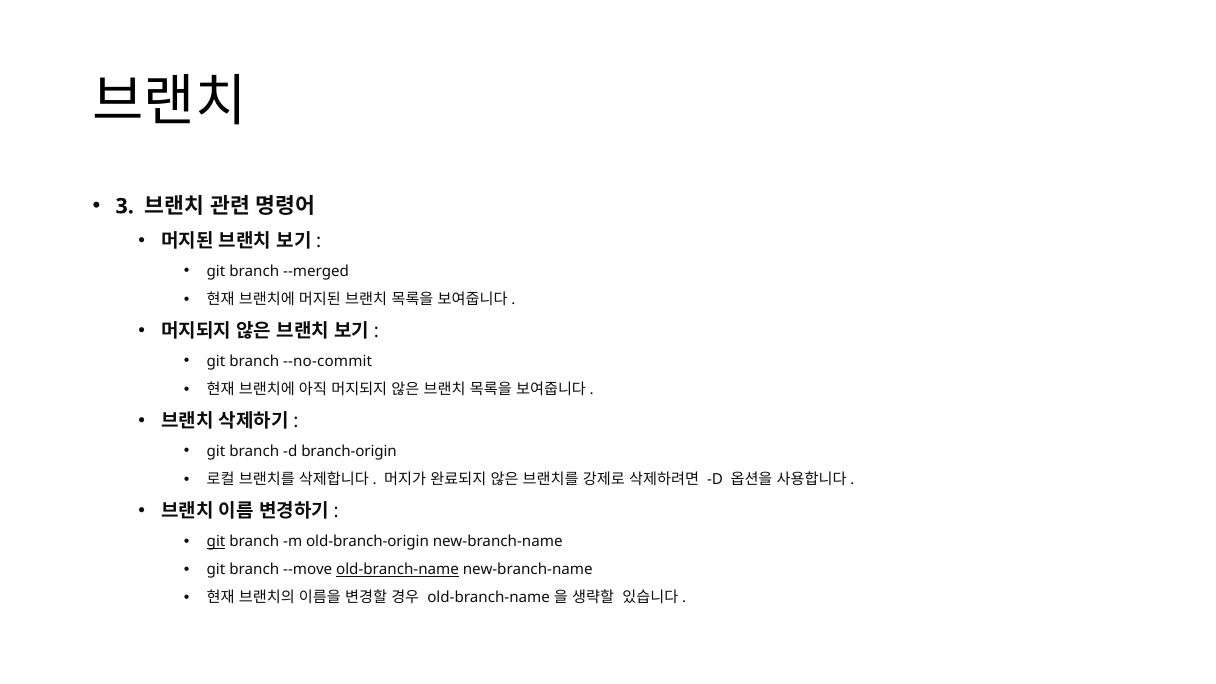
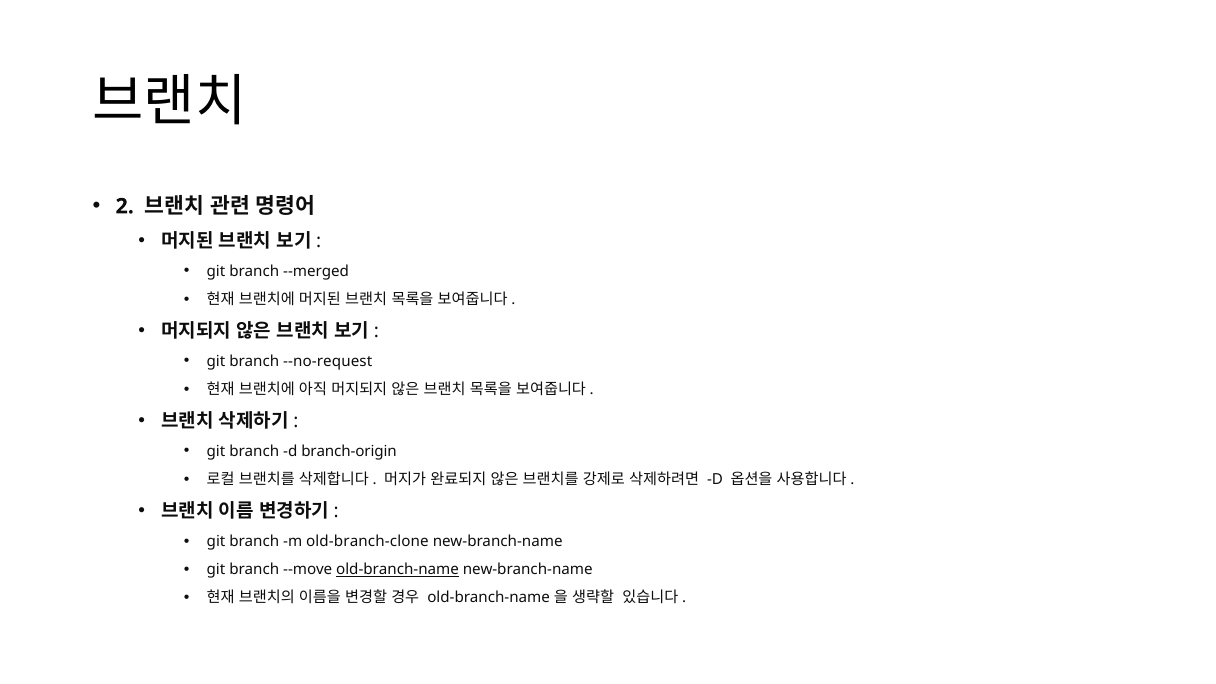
3: 3 -> 2
--no-commit: --no-commit -> --no-request
git at (216, 542) underline: present -> none
old-branch-origin: old-branch-origin -> old-branch-clone
